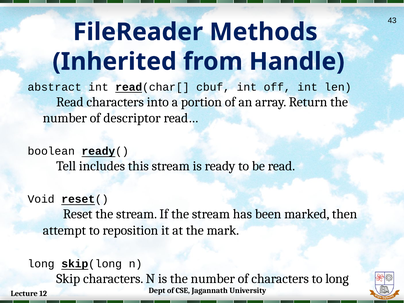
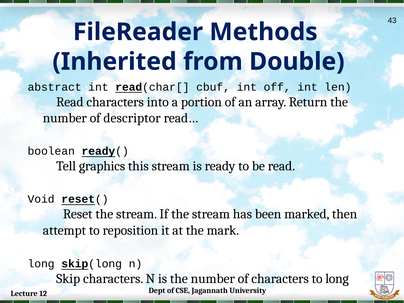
Handle: Handle -> Double
includes: includes -> graphics
